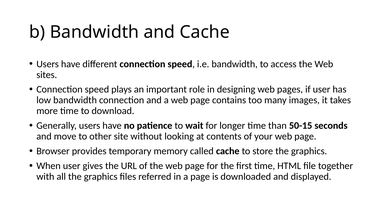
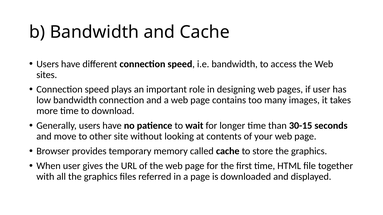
50-15: 50-15 -> 30-15
